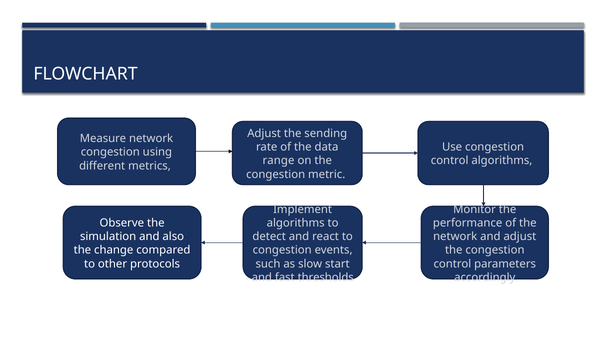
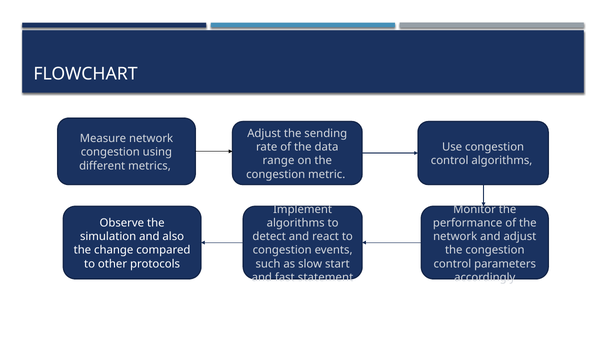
thresholds: thresholds -> statement
